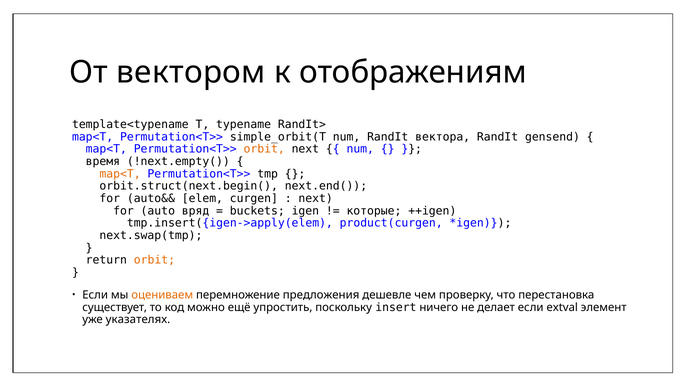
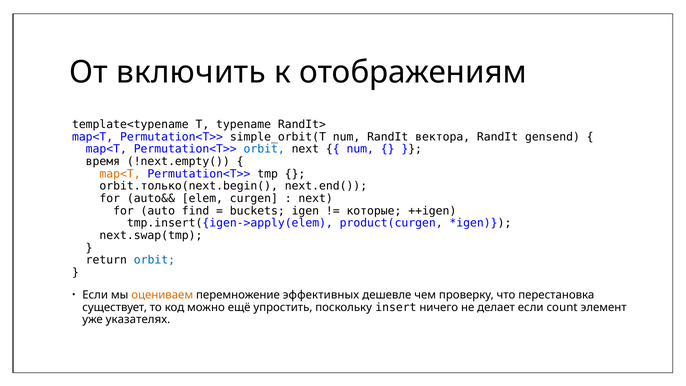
вектором: вектором -> включить
orbit at (264, 149) colour: orange -> blue
orbit.struct(next.begin(: orbit.struct(next.begin( -> orbit.только(next.begin(
вряд: вряд -> find
orbit at (154, 260) colour: orange -> blue
предложения: предложения -> эффективных
extval: extval -> count
